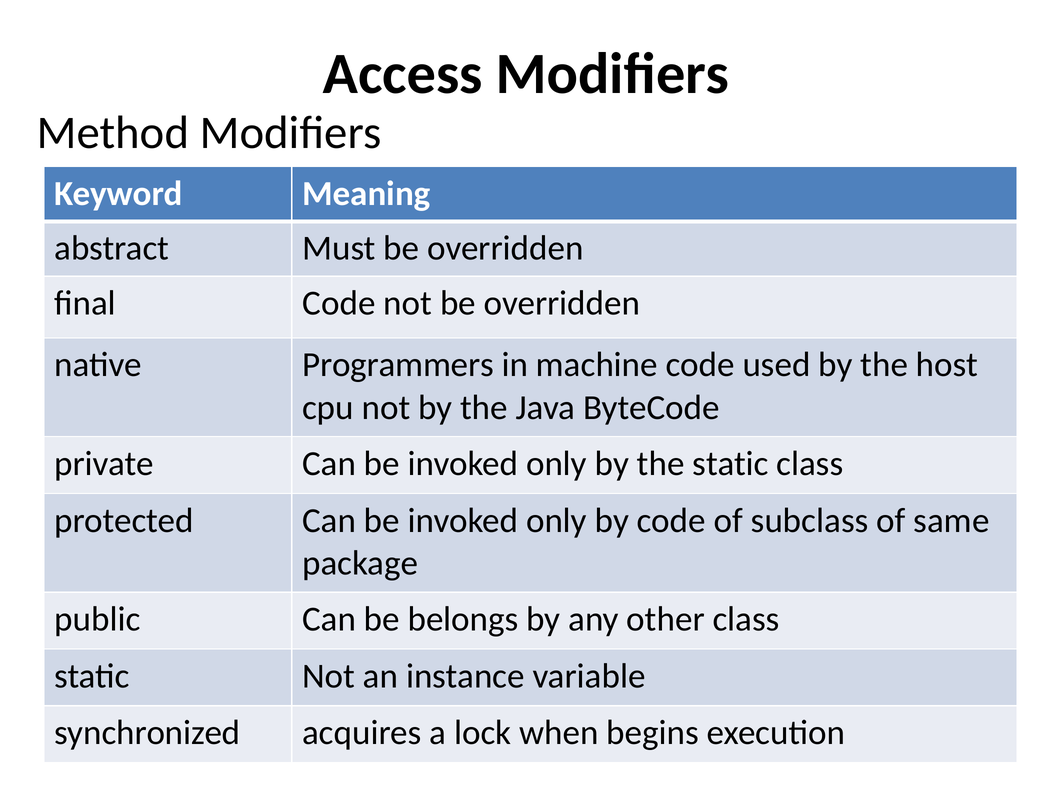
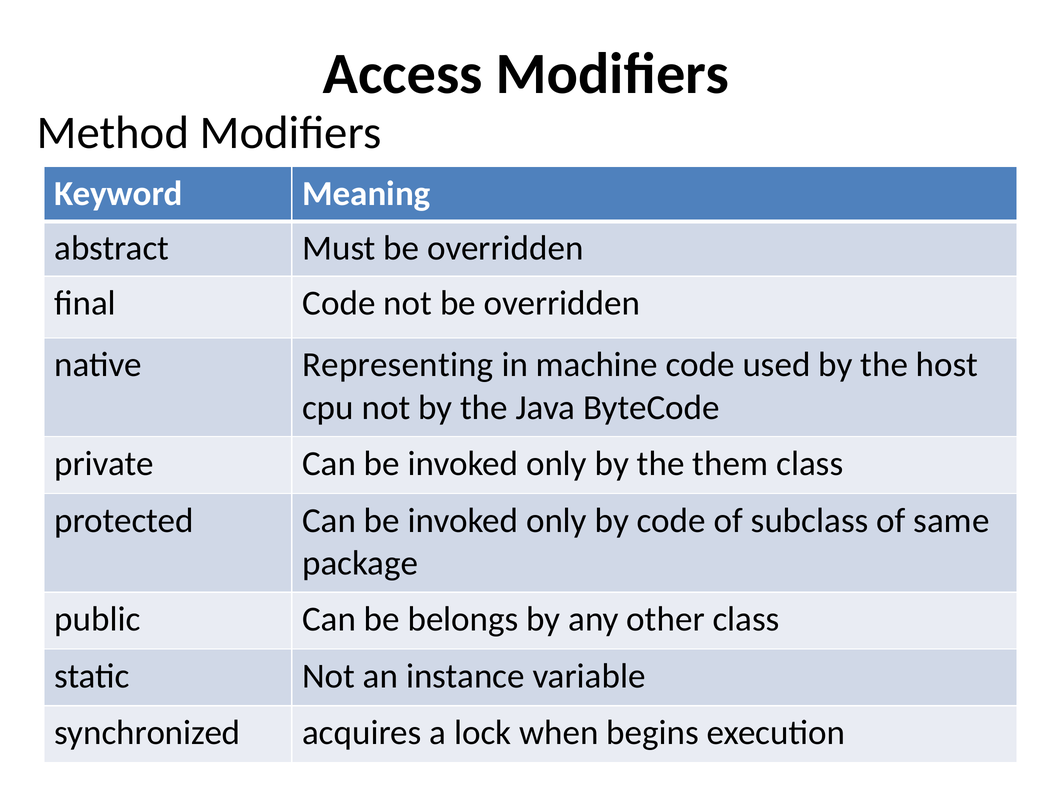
Programmers: Programmers -> Representing
the static: static -> them
